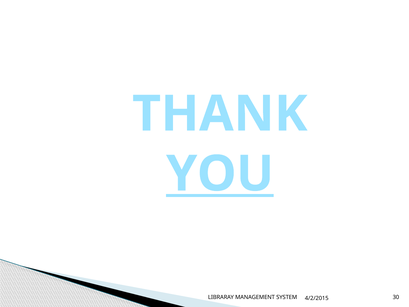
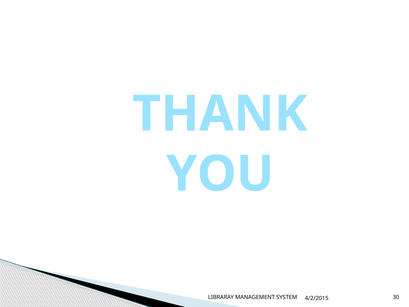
YOU underline: present -> none
